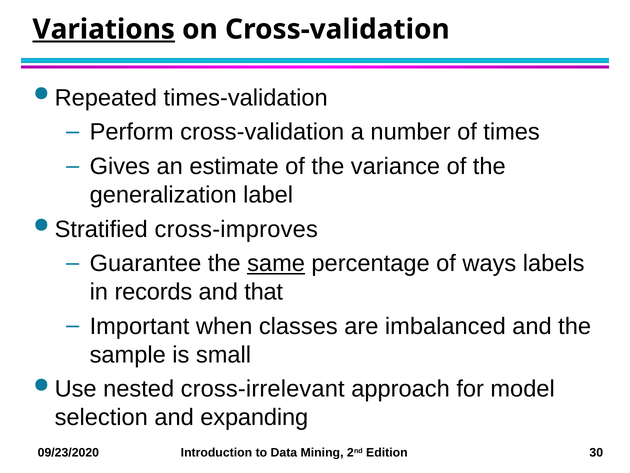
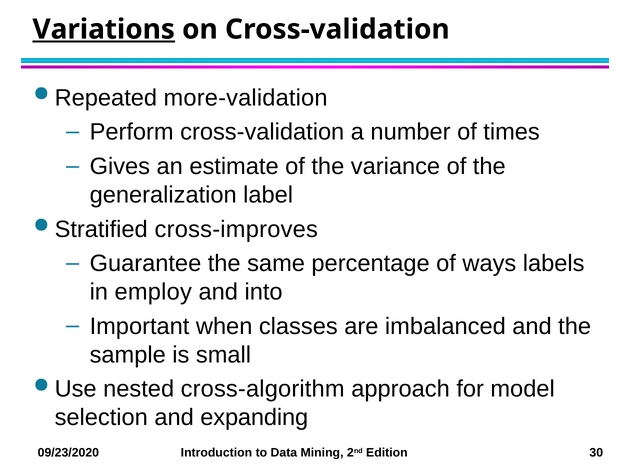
times-validation: times-validation -> more-validation
same underline: present -> none
records: records -> employ
that: that -> into
cross-irrelevant: cross-irrelevant -> cross-algorithm
